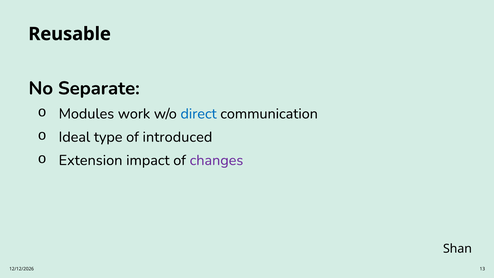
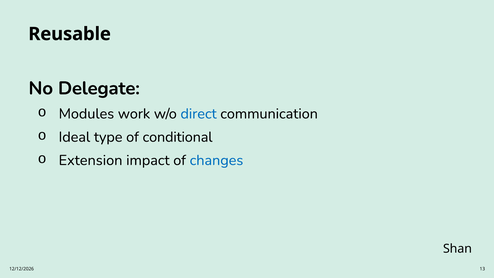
Separate: Separate -> Delegate
introduced: introduced -> conditional
changes colour: purple -> blue
